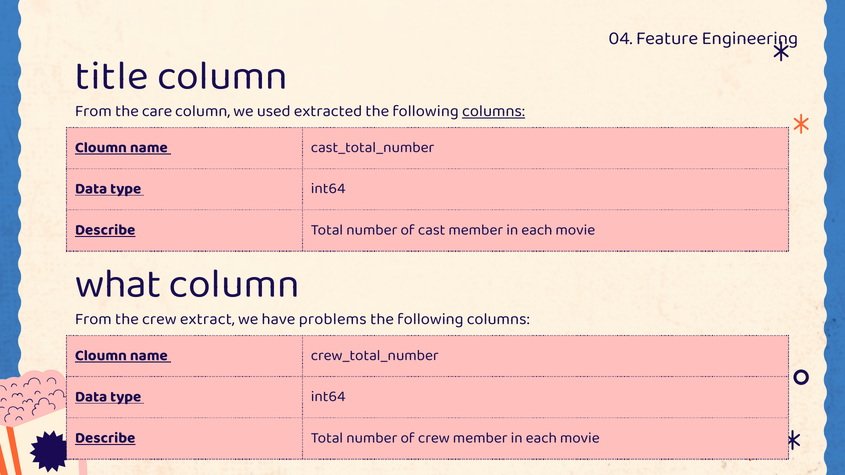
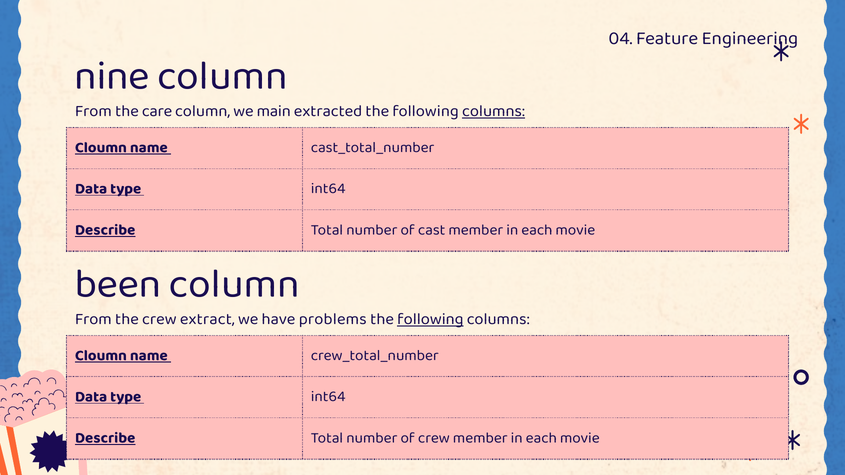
title: title -> nine
used: used -> main
what at (118, 283): what -> been
following at (430, 319) underline: none -> present
